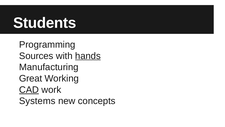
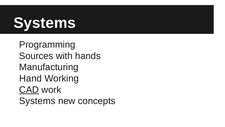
Students at (45, 23): Students -> Systems
hands underline: present -> none
Great: Great -> Hand
